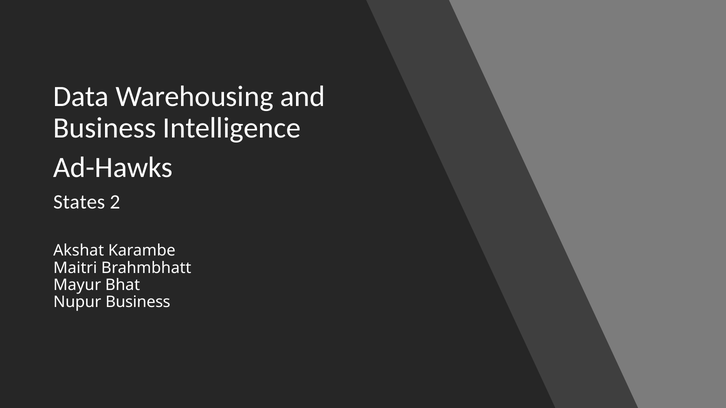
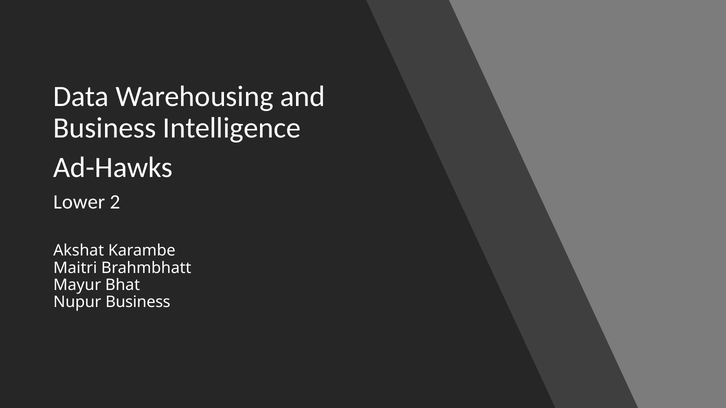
States: States -> Lower
